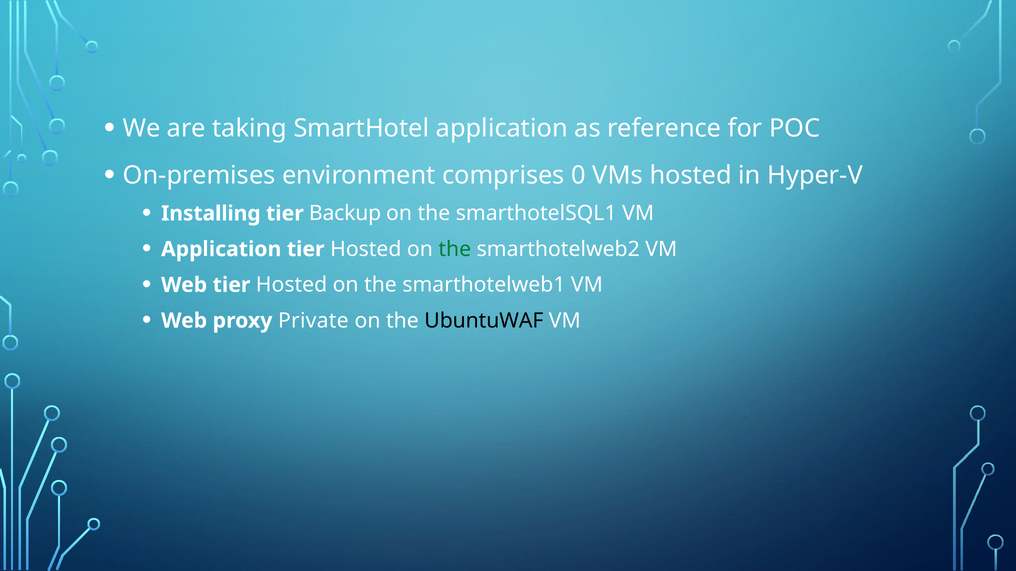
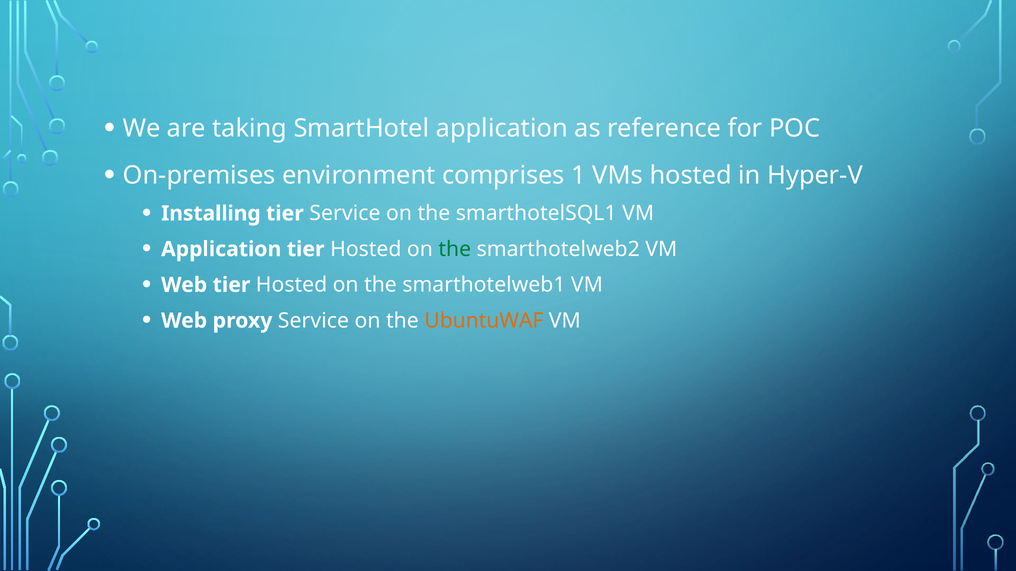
0: 0 -> 1
tier Backup: Backup -> Service
proxy Private: Private -> Service
UbuntuWAF colour: black -> orange
